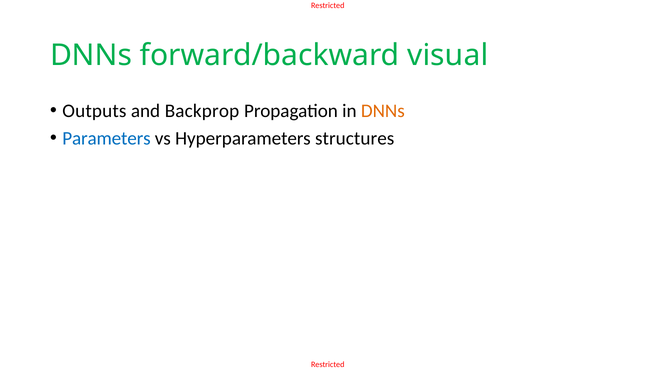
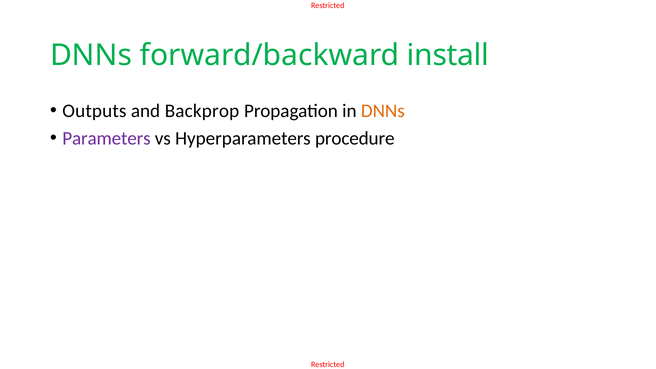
visual: visual -> install
Parameters colour: blue -> purple
structures: structures -> procedure
